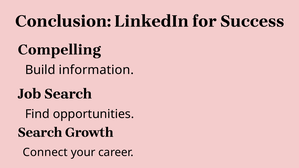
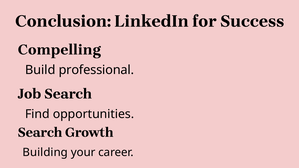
information: information -> professional
Connect: Connect -> Building
